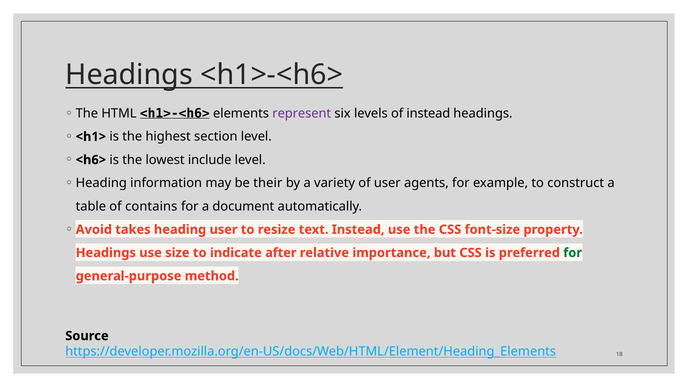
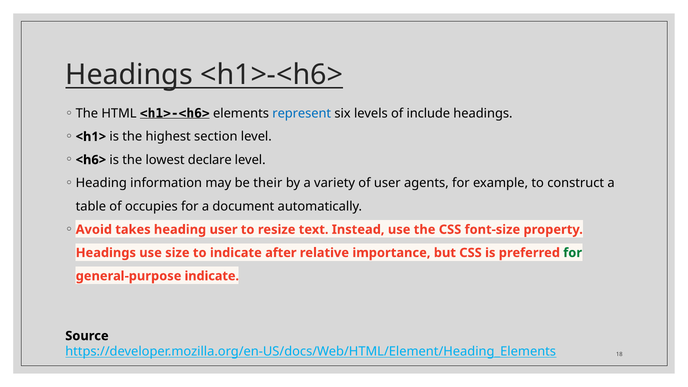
represent colour: purple -> blue
of instead: instead -> include
include: include -> declare
contains: contains -> occupies
general-purpose method: method -> indicate
